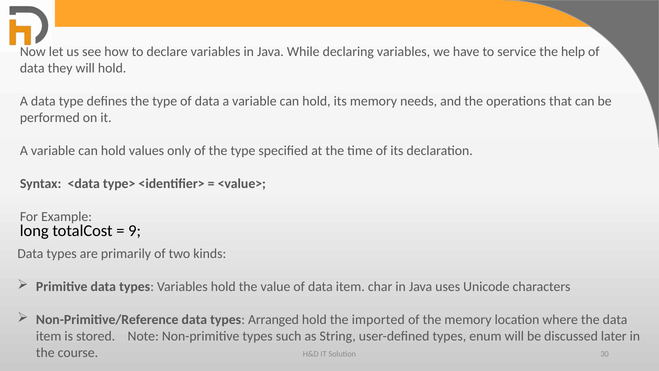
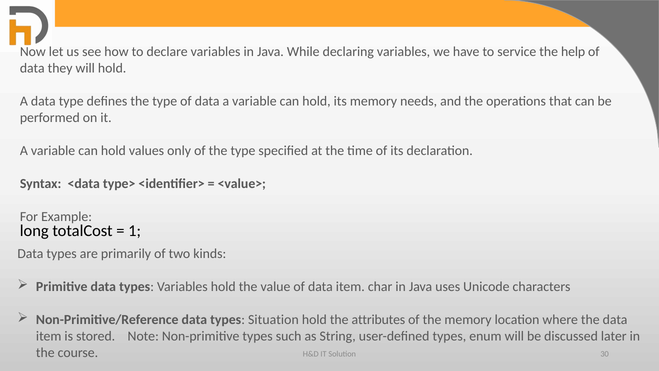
9: 9 -> 1
Arranged: Arranged -> Situation
imported: imported -> attributes
